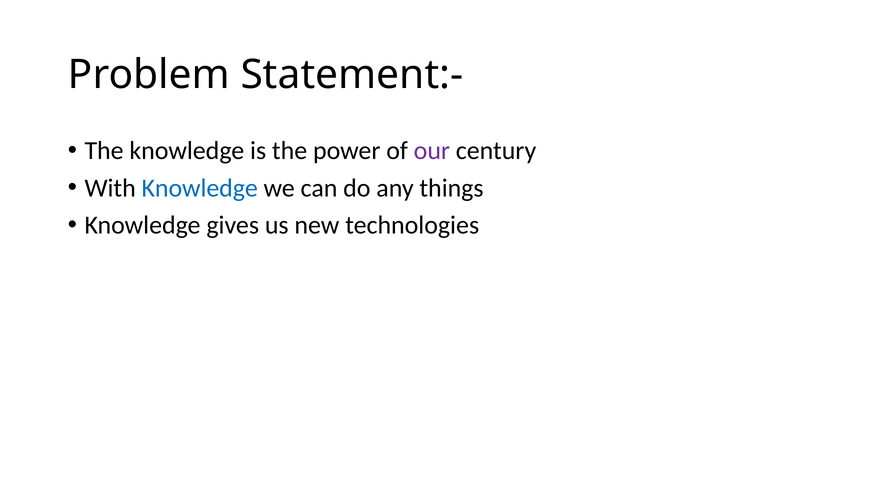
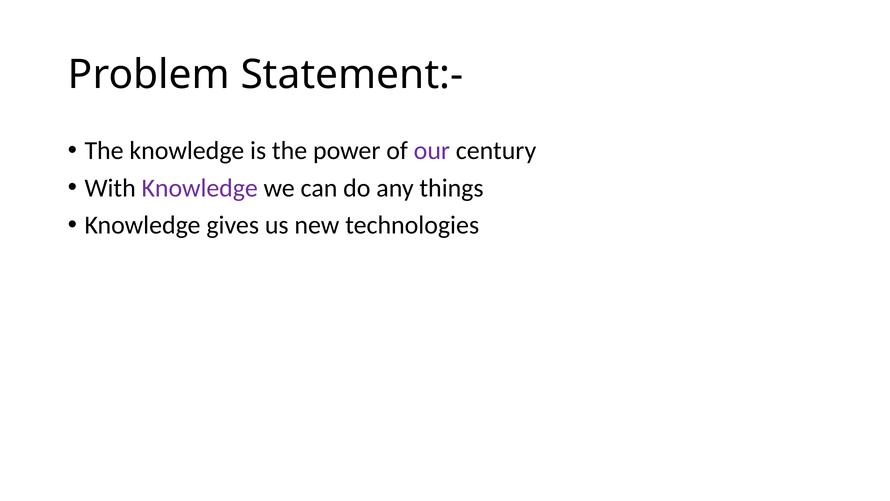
Knowledge at (200, 188) colour: blue -> purple
